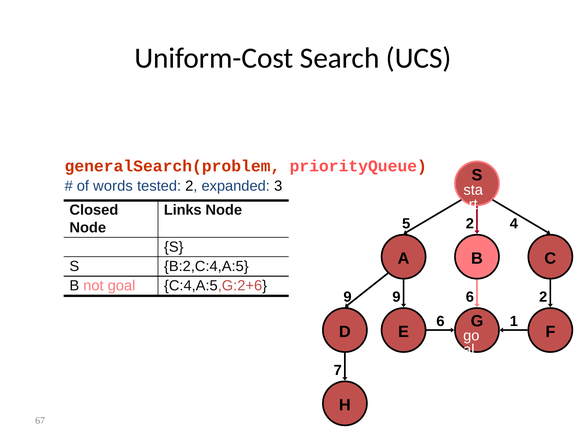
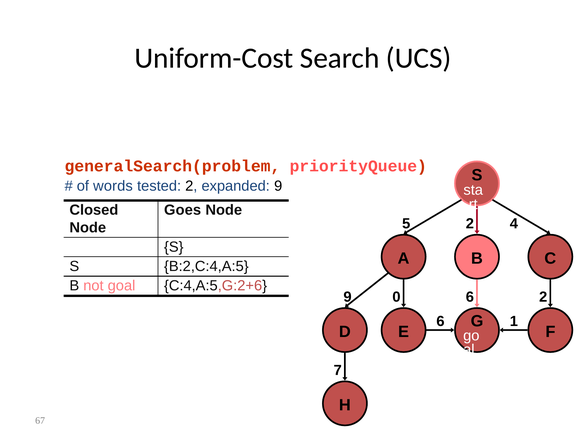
expanded 3: 3 -> 9
Links: Links -> Goes
9 9: 9 -> 0
